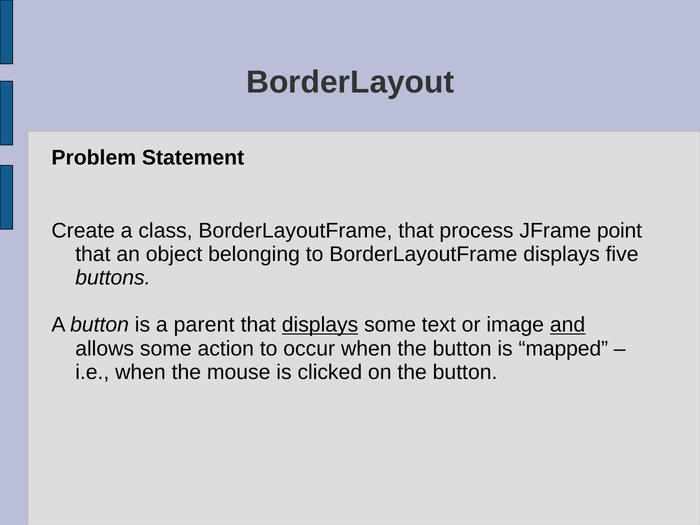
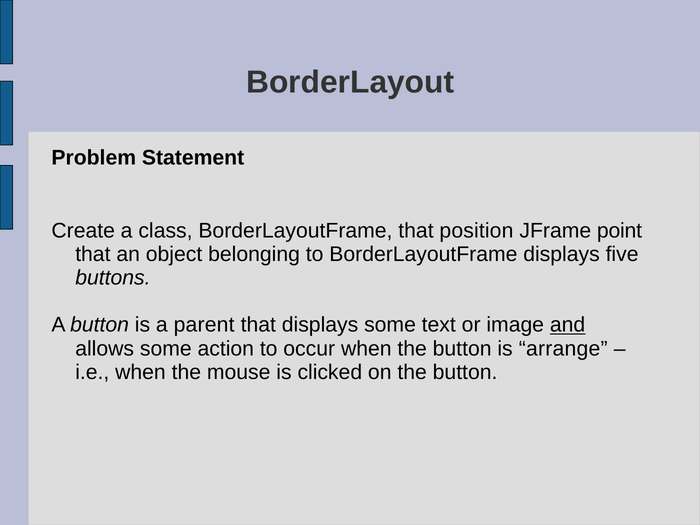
process: process -> position
displays at (320, 325) underline: present -> none
mapped: mapped -> arrange
